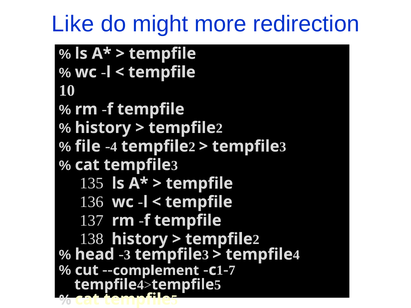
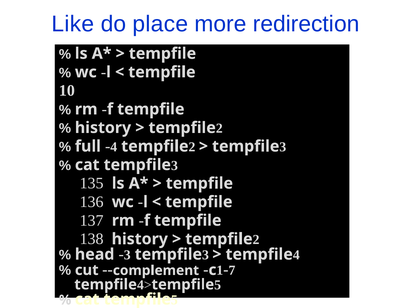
might: might -> place
file: file -> full
